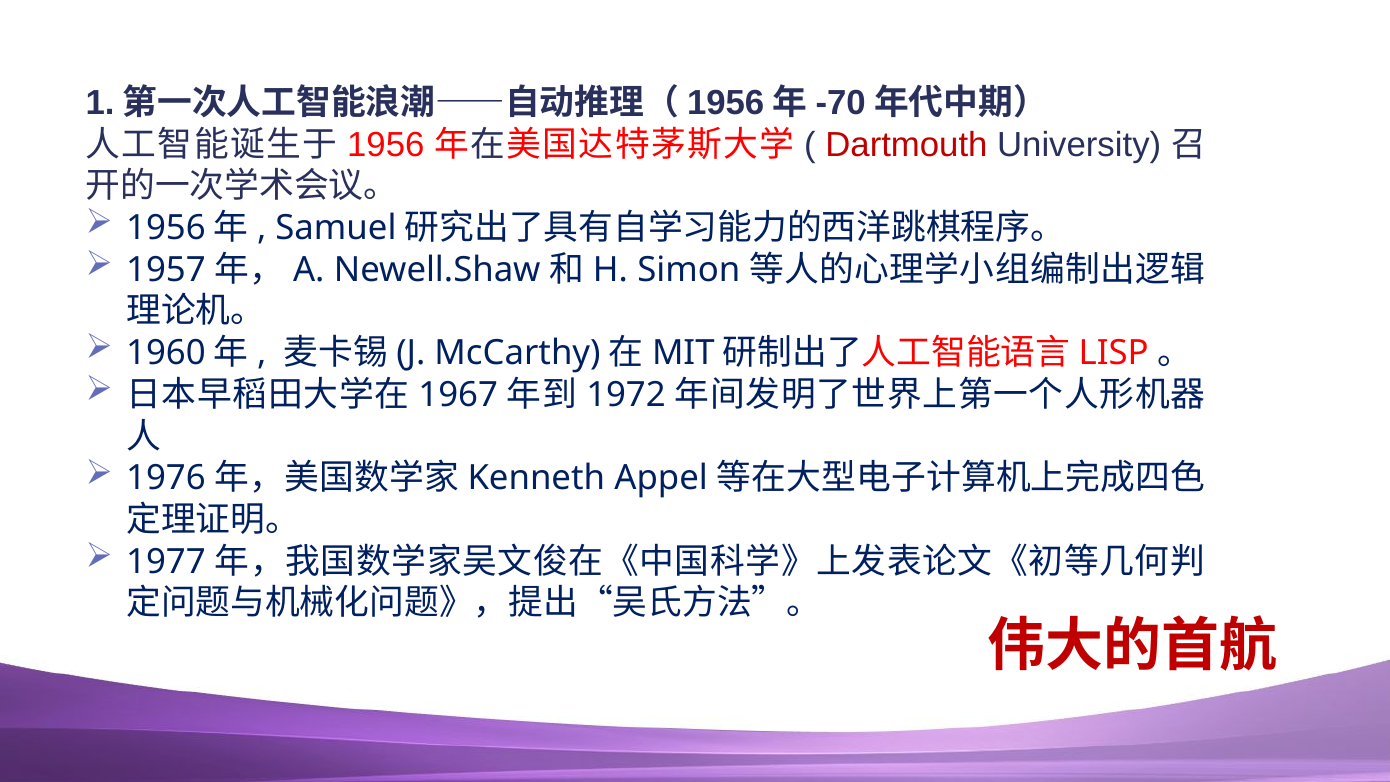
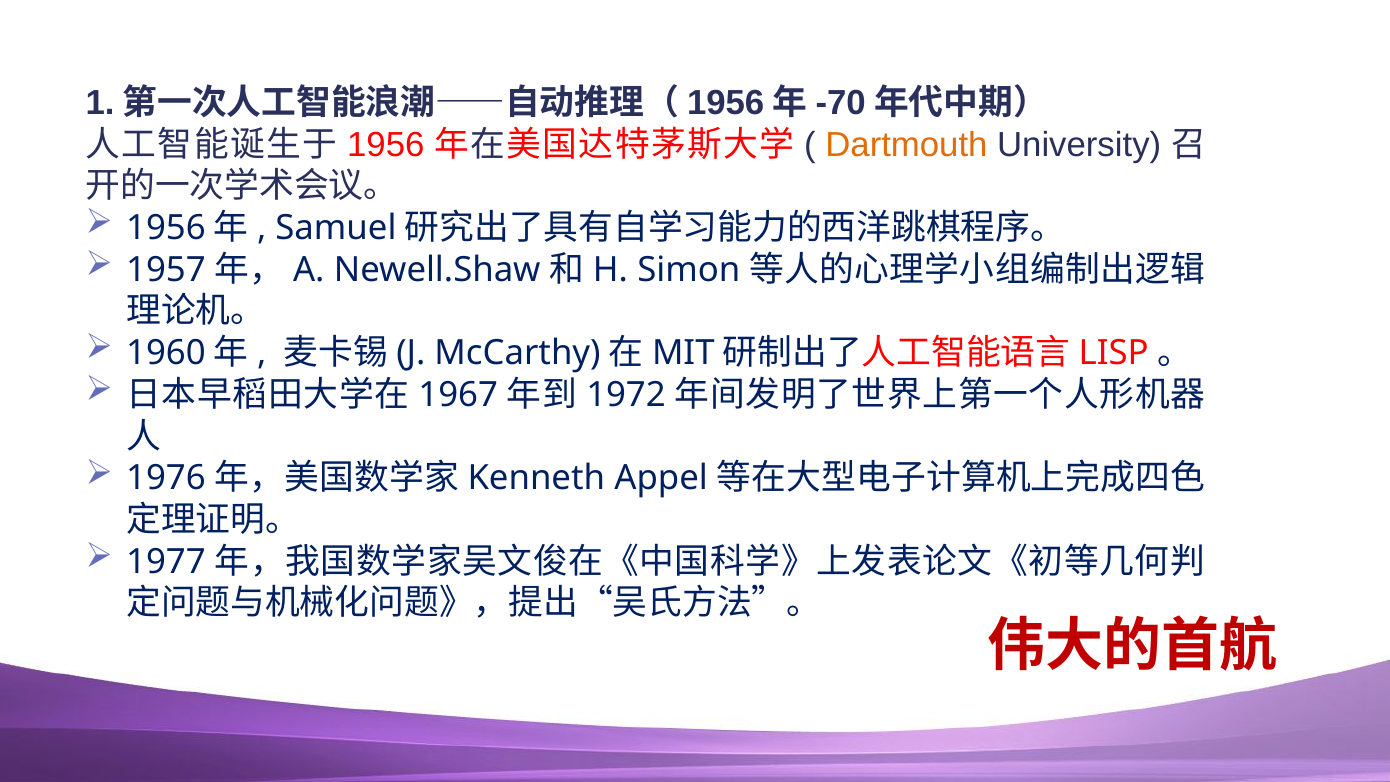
Dartmouth colour: red -> orange
